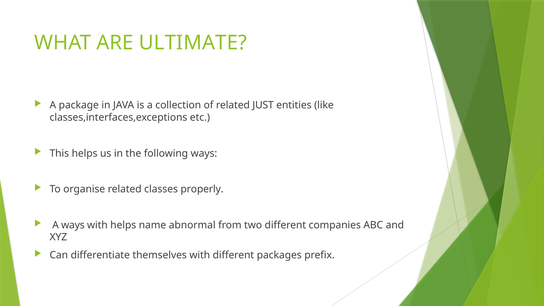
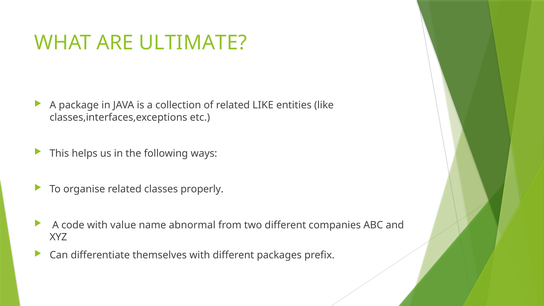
related JUST: JUST -> LIKE
A ways: ways -> code
with helps: helps -> value
